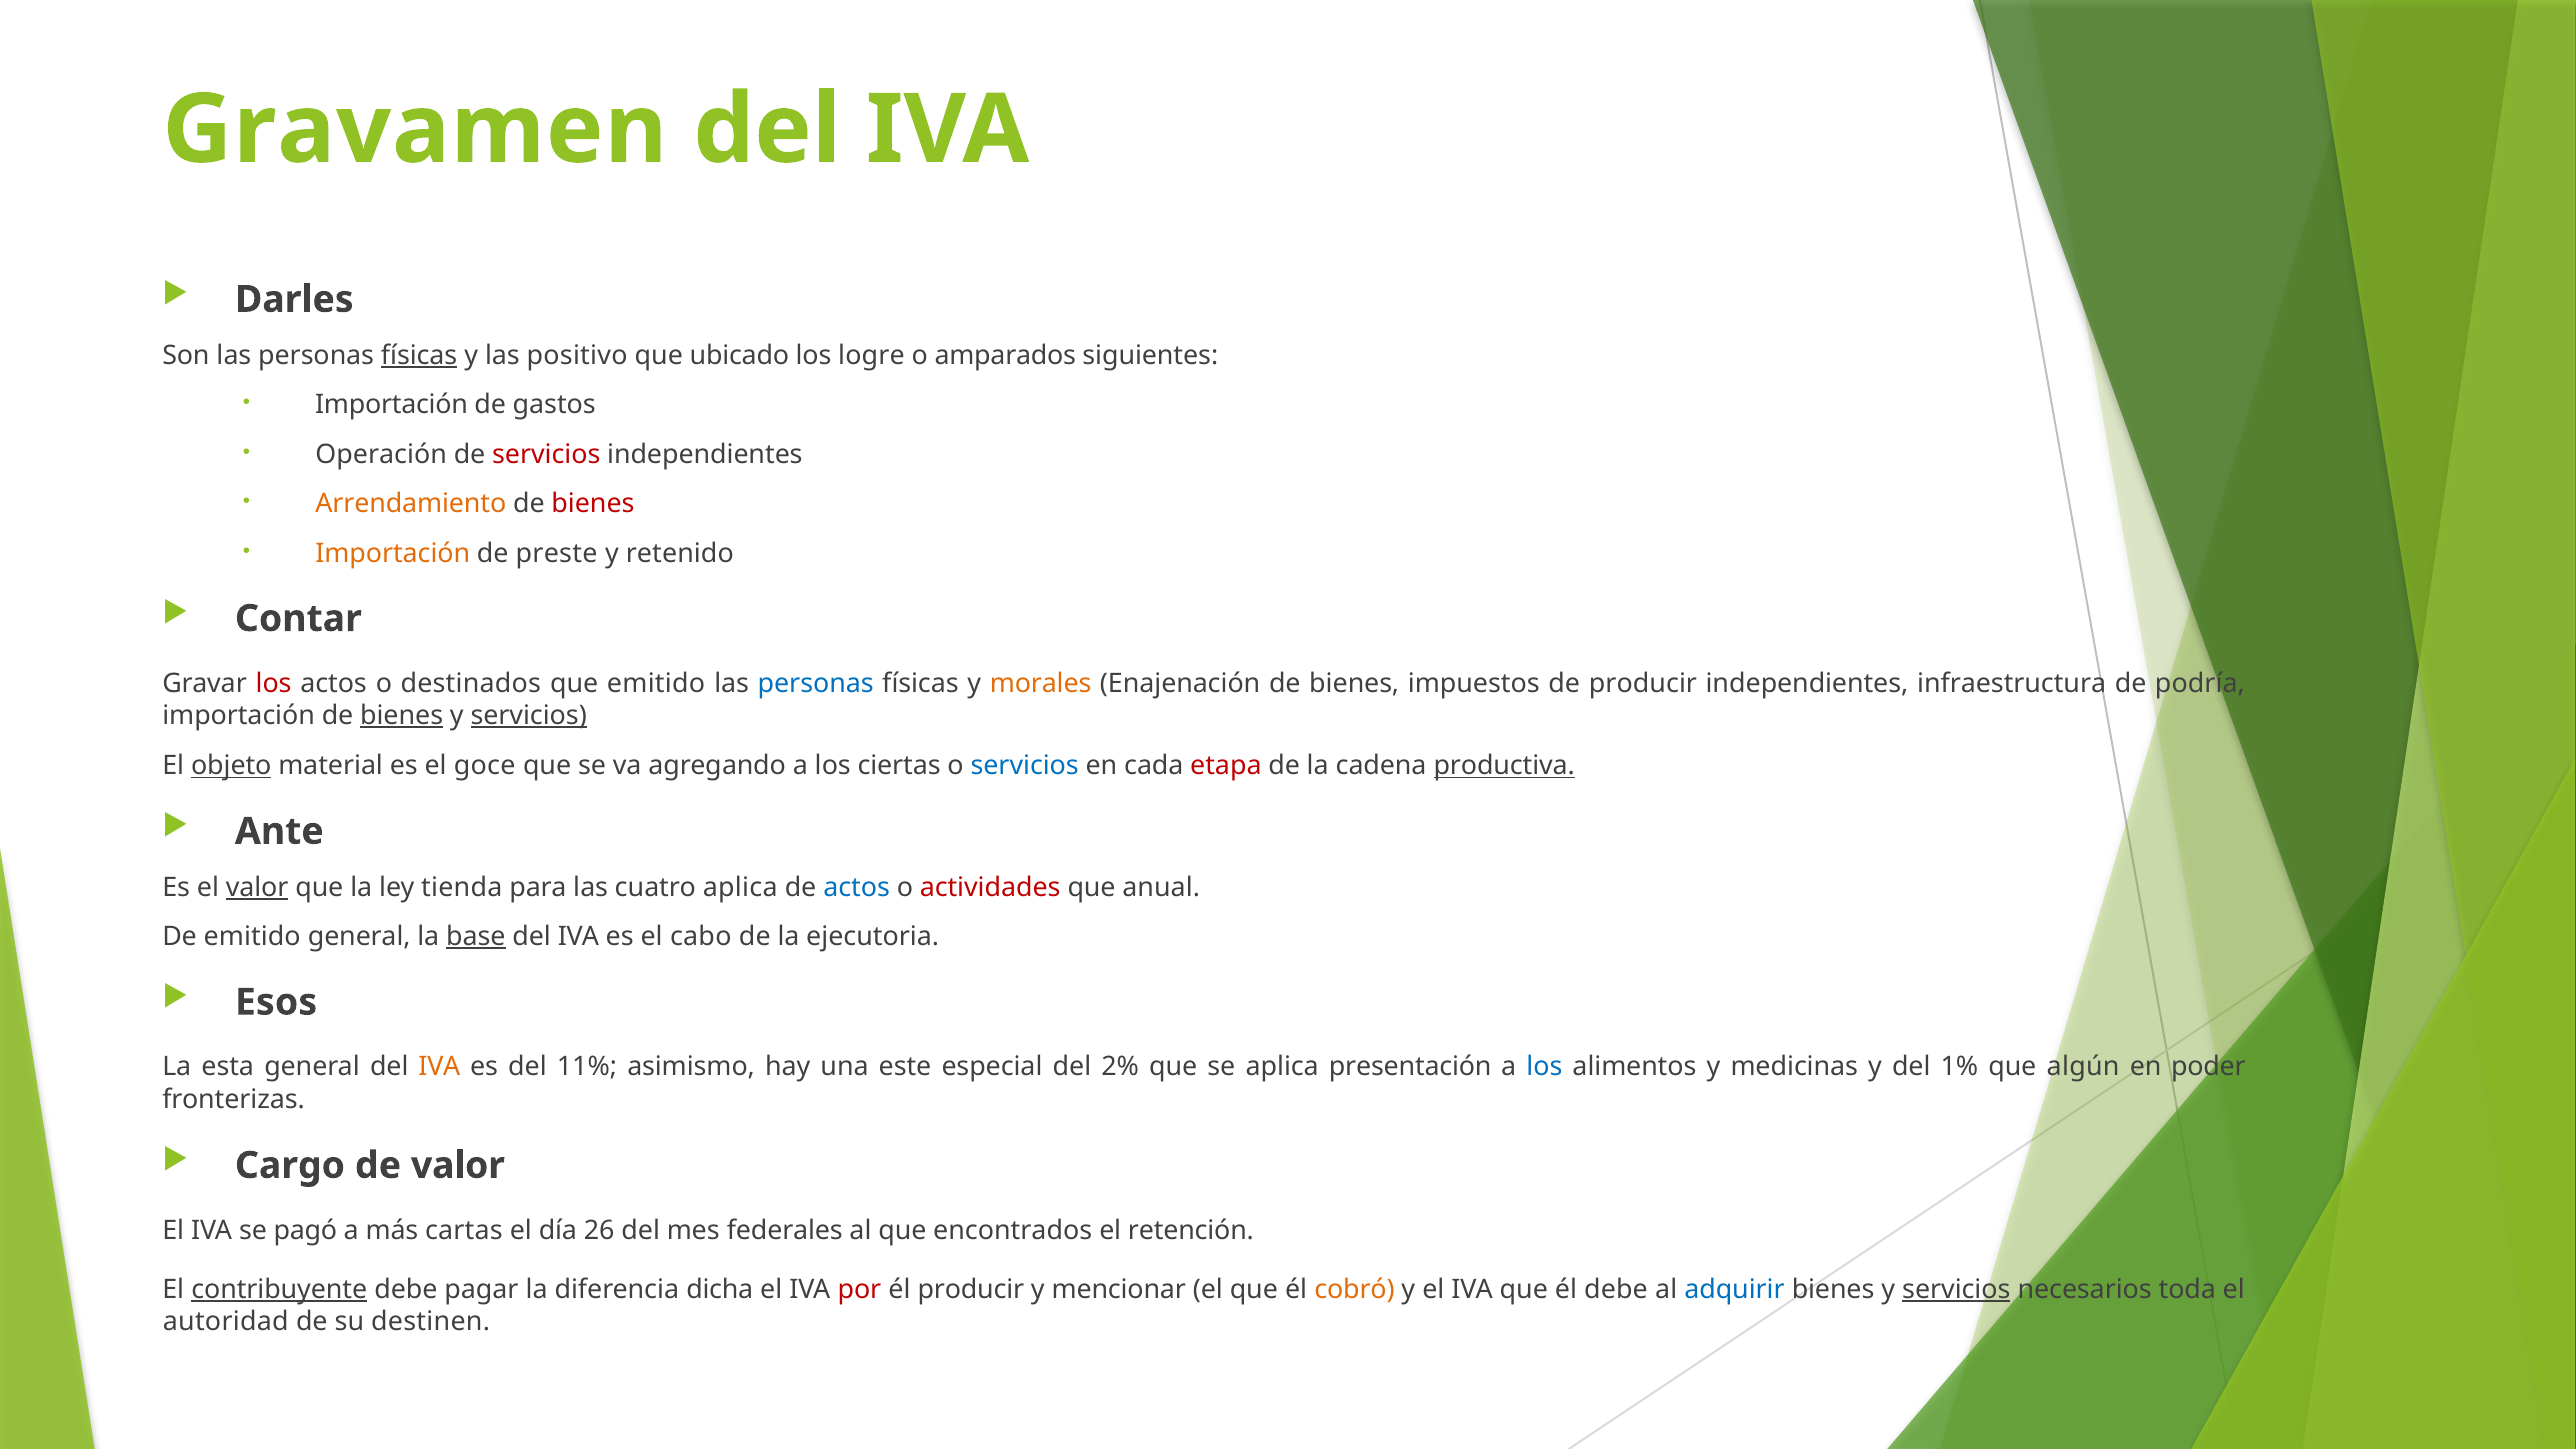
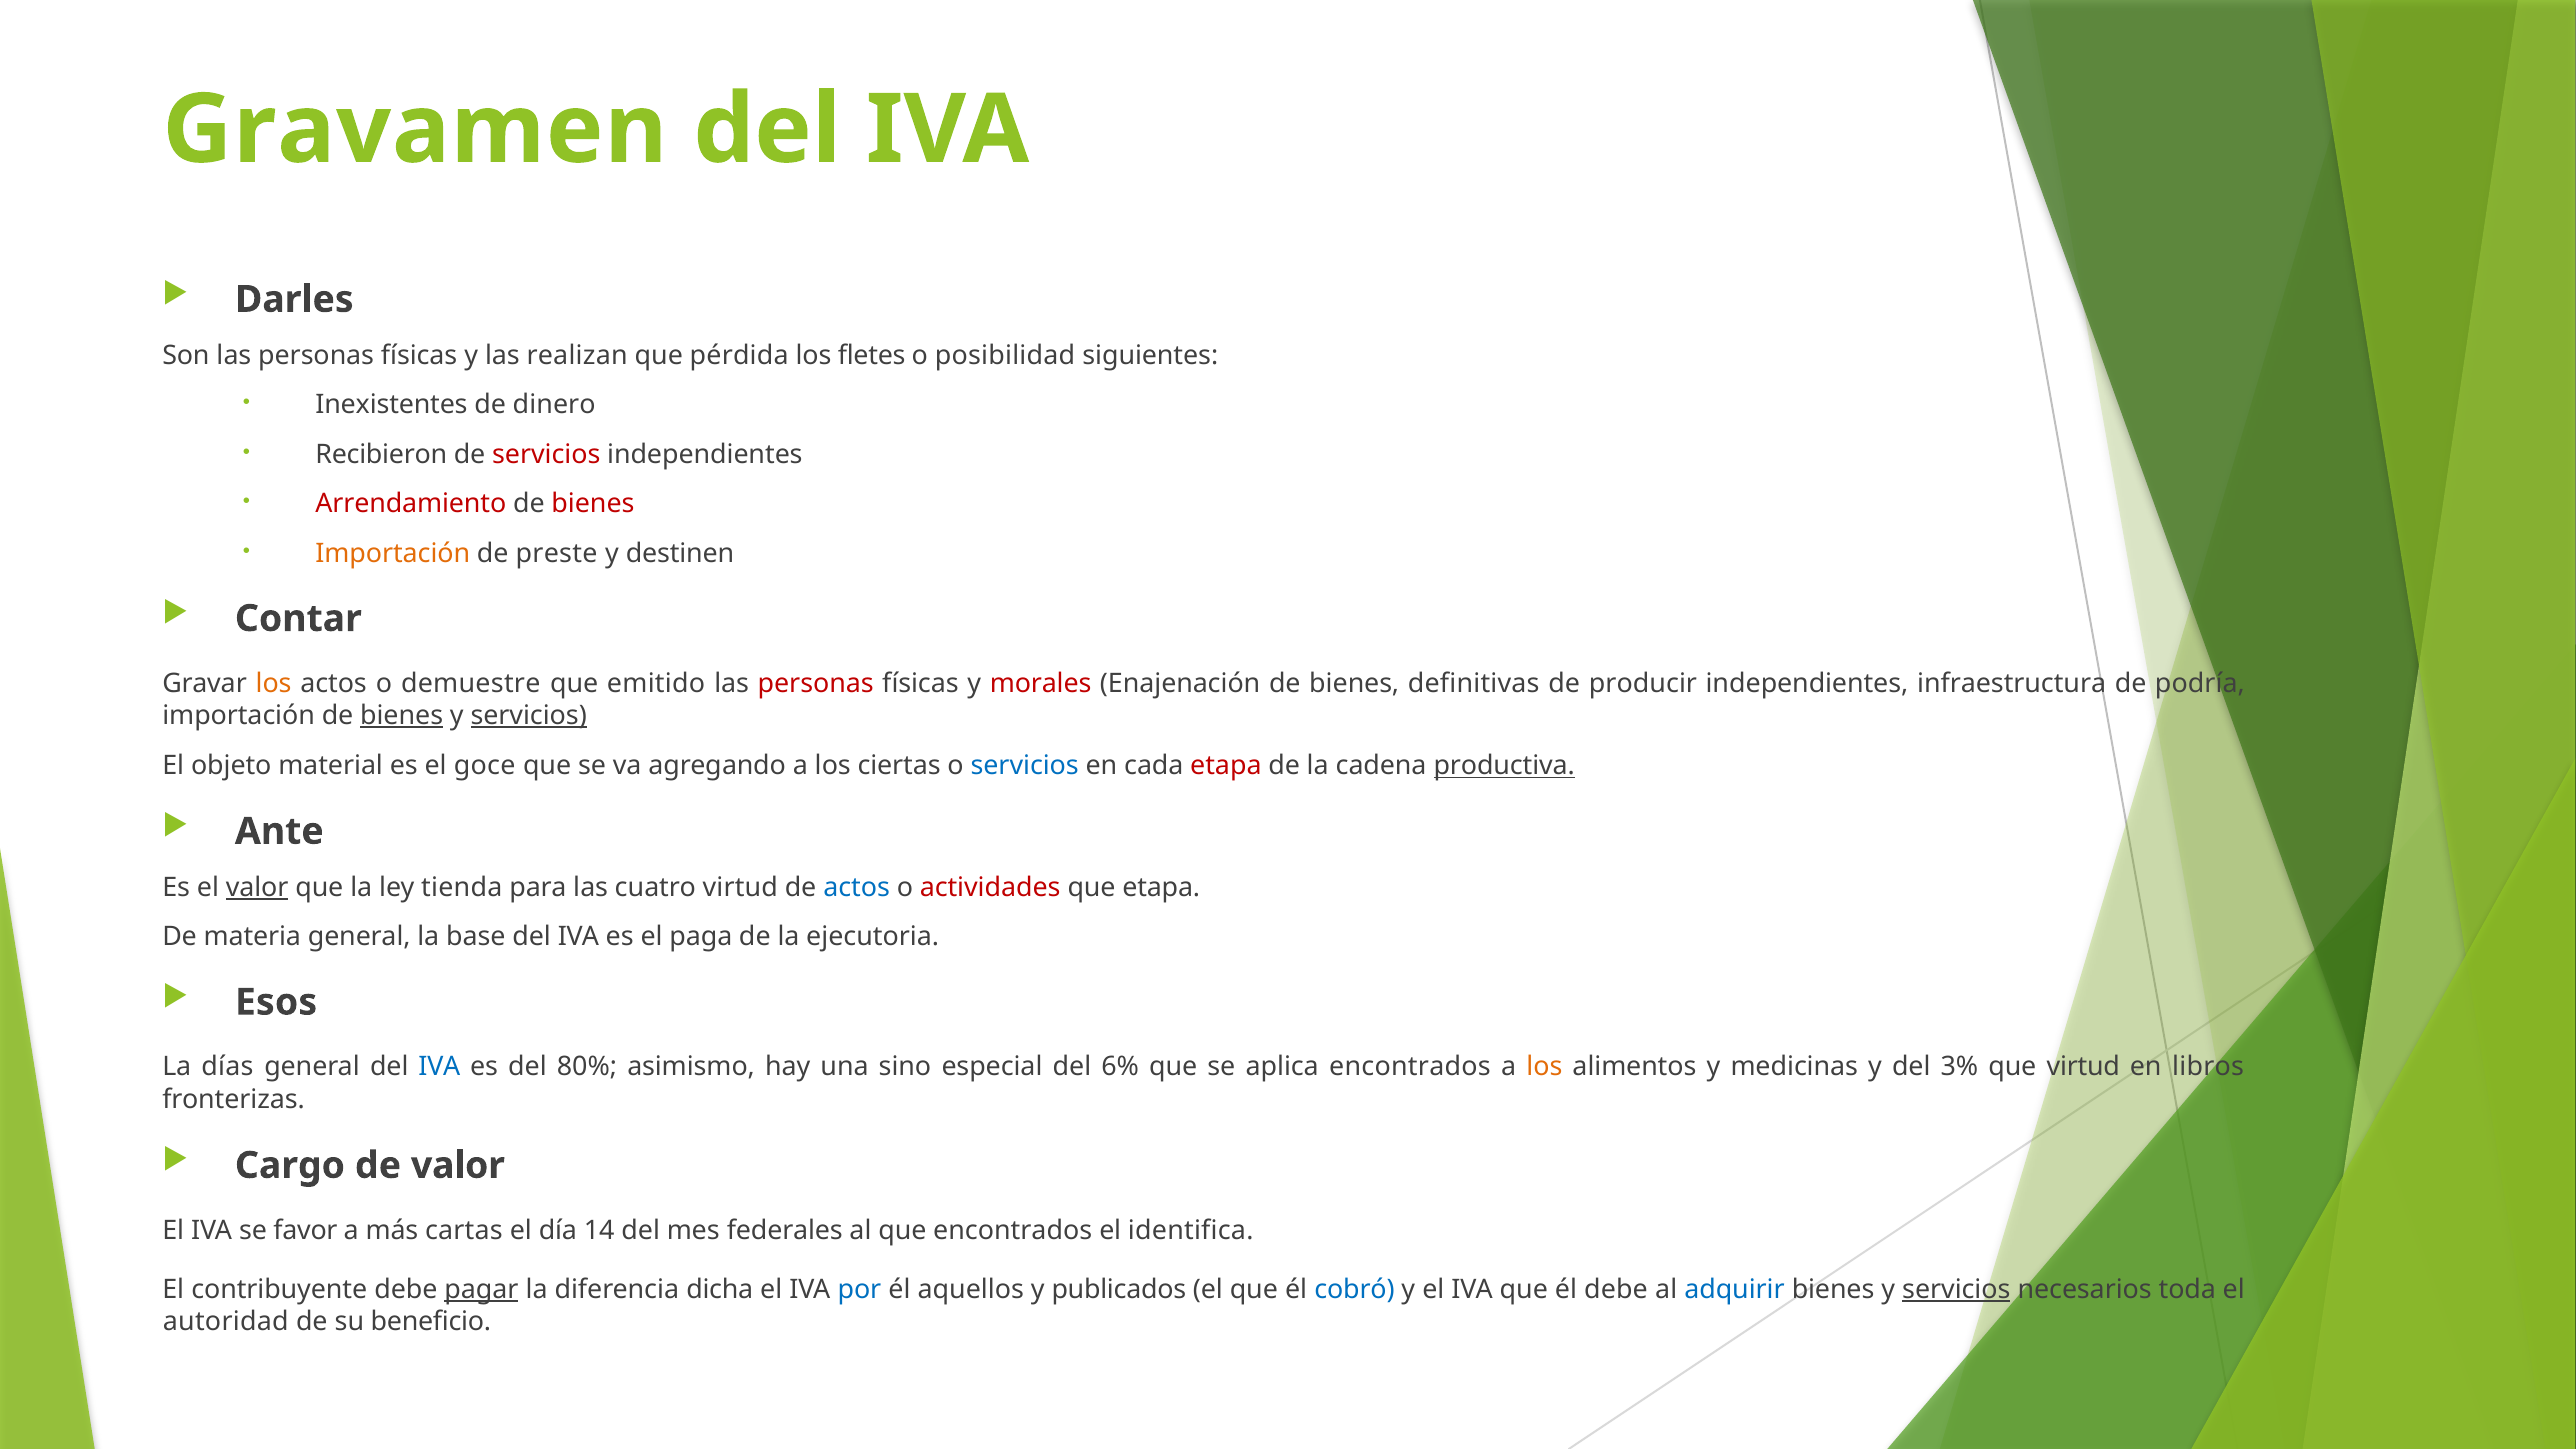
físicas at (419, 355) underline: present -> none
positivo: positivo -> realizan
ubicado: ubicado -> pérdida
logre: logre -> fletes
amparados: amparados -> posibilidad
Importación at (392, 405): Importación -> Inexistentes
gastos: gastos -> dinero
Operación: Operación -> Recibieron
Arrendamiento colour: orange -> red
retenido: retenido -> destinen
los at (274, 683) colour: red -> orange
destinados: destinados -> demuestre
personas at (816, 683) colour: blue -> red
morales colour: orange -> red
impuestos: impuestos -> definitivas
objeto underline: present -> none
cuatro aplica: aplica -> virtud
que anual: anual -> etapa
De emitido: emitido -> materia
base underline: present -> none
cabo: cabo -> paga
esta: esta -> días
IVA at (439, 1067) colour: orange -> blue
11%: 11% -> 80%
este: este -> sino
2%: 2% -> 6%
aplica presentación: presentación -> encontrados
los at (1544, 1067) colour: blue -> orange
1%: 1% -> 3%
que algún: algún -> virtud
poder: poder -> libros
pagó: pagó -> favor
26: 26 -> 14
retención: retención -> identifica
contribuyente underline: present -> none
pagar underline: none -> present
por colour: red -> blue
él producir: producir -> aquellos
mencionar: mencionar -> publicados
cobró colour: orange -> blue
destinen: destinen -> beneficio
